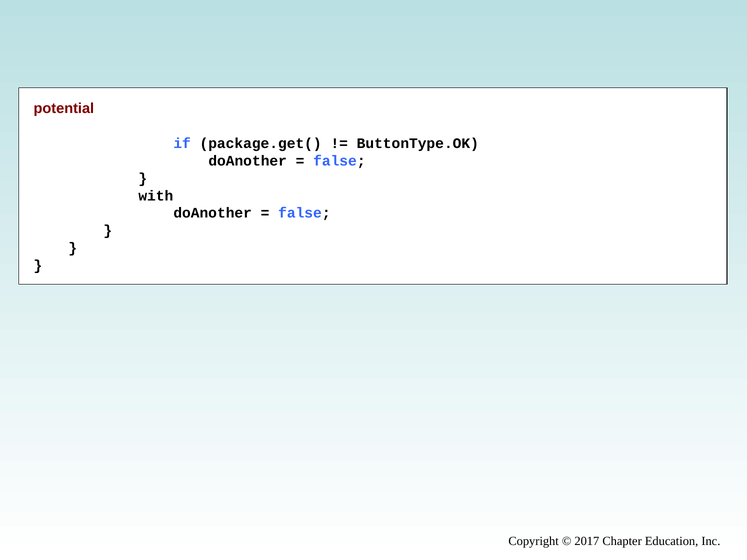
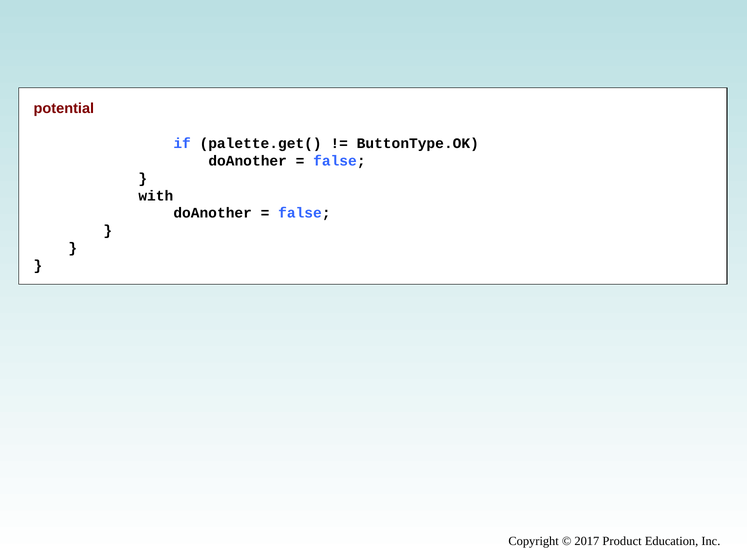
package.get(: package.get( -> palette.get(
Chapter: Chapter -> Product
